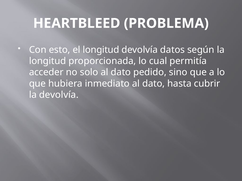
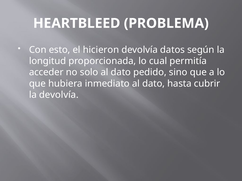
el longitud: longitud -> hicieron
